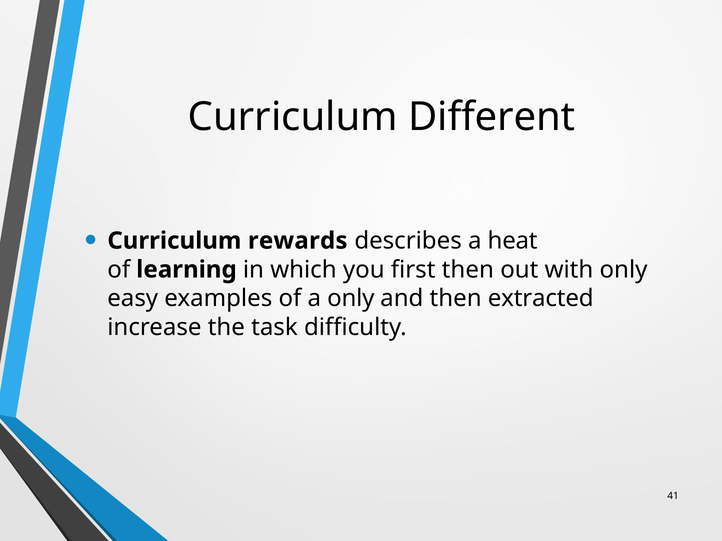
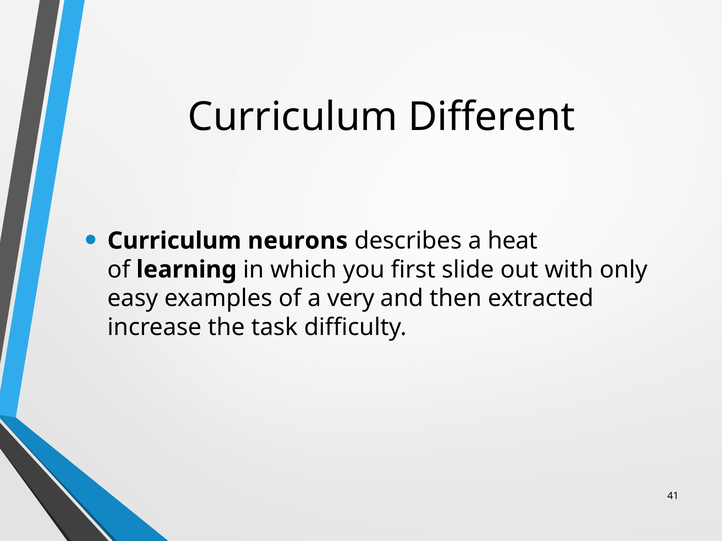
rewards: rewards -> neurons
first then: then -> slide
a only: only -> very
